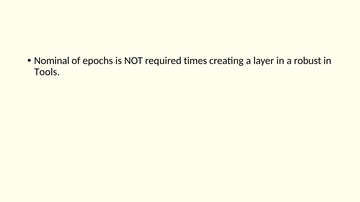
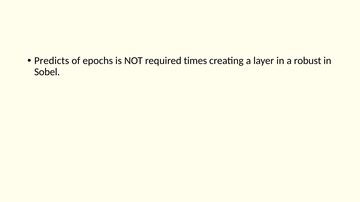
Nominal: Nominal -> Predicts
Tools: Tools -> Sobel
